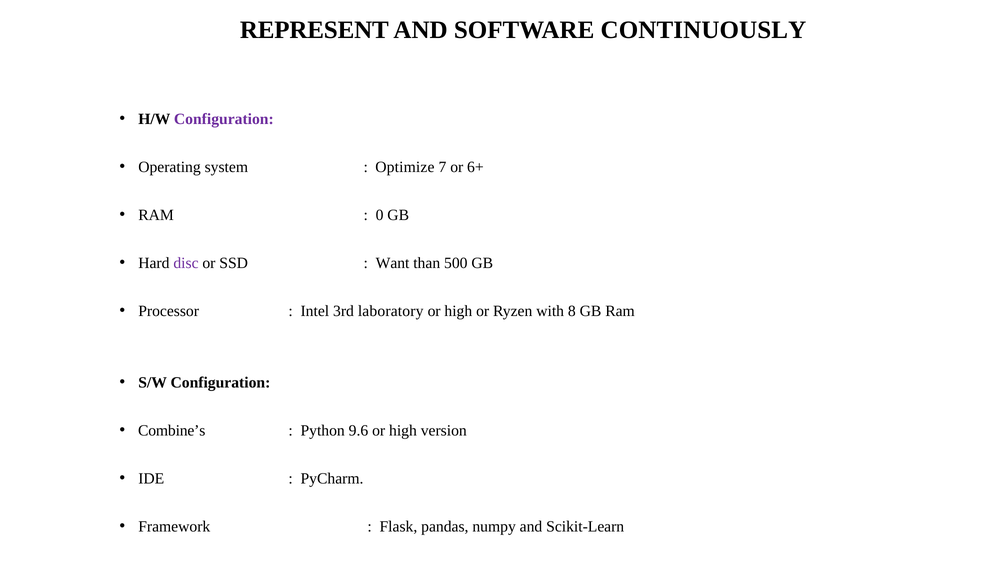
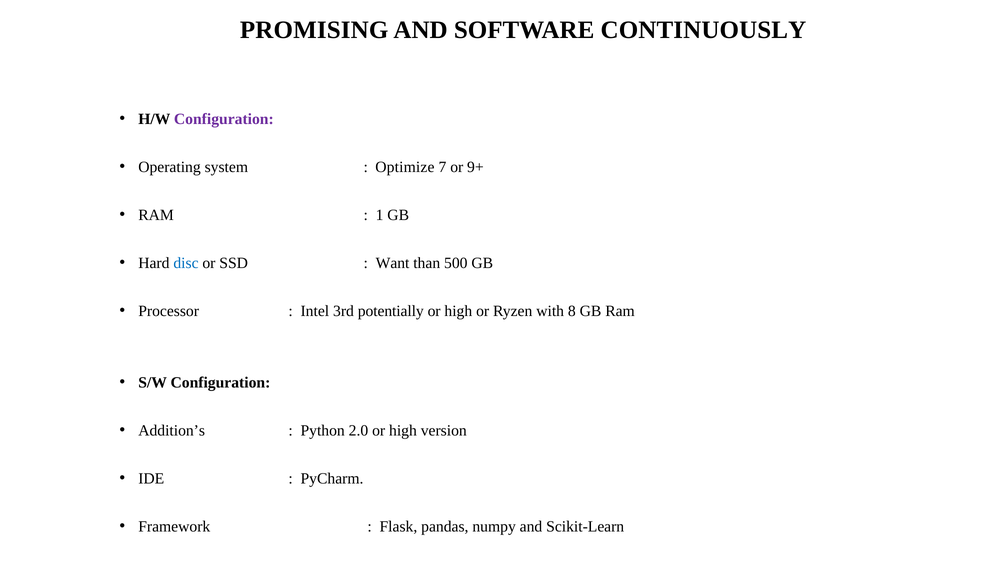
REPRESENT: REPRESENT -> PROMISING
6+: 6+ -> 9+
0: 0 -> 1
disc colour: purple -> blue
laboratory: laboratory -> potentially
Combine’s: Combine’s -> Addition’s
9.6: 9.6 -> 2.0
